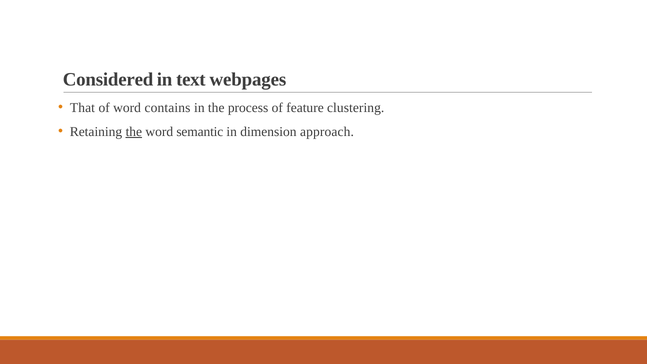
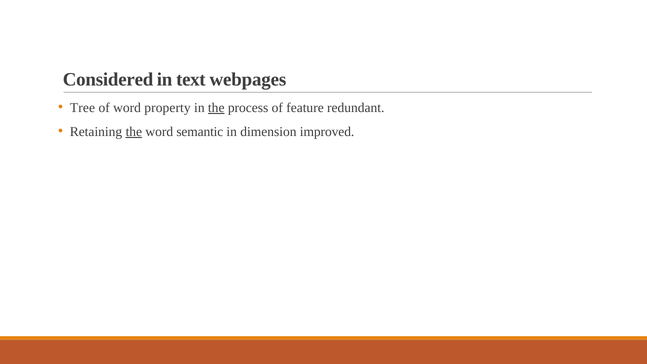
That: That -> Tree
contains: contains -> property
the at (216, 108) underline: none -> present
clustering: clustering -> redundant
approach: approach -> improved
